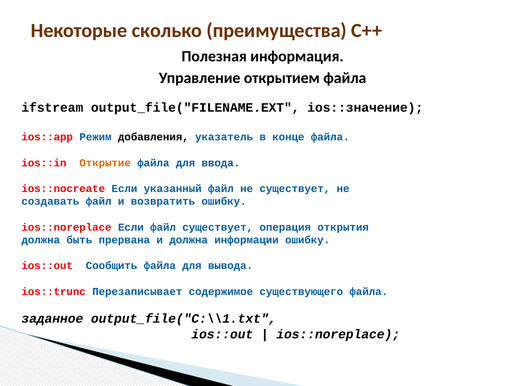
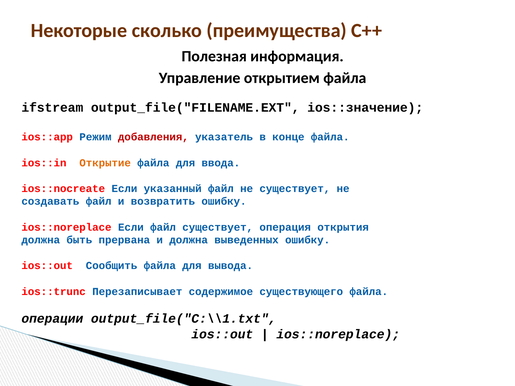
добавления colour: black -> red
информации: информации -> выведенных
заданное: заданное -> операции
